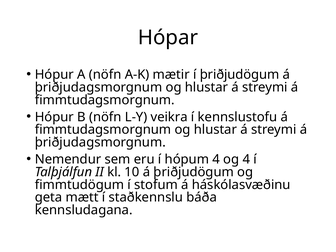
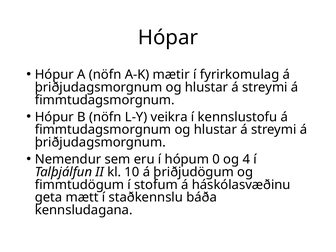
í þriðjudögum: þriðjudögum -> fyrirkomulag
hópum 4: 4 -> 0
